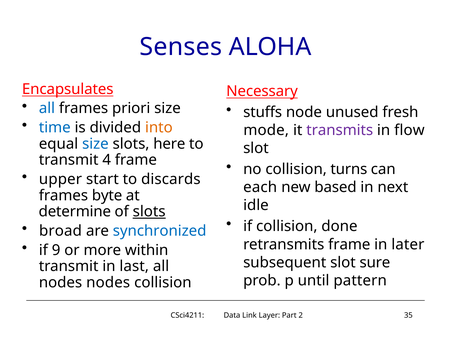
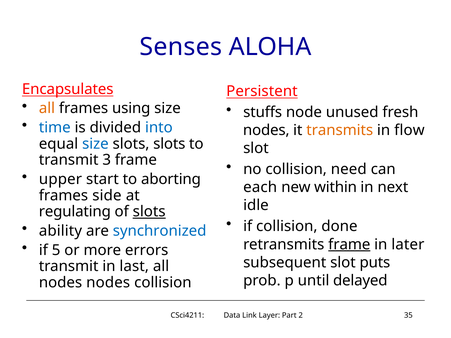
Necessary: Necessary -> Persistent
all at (47, 108) colour: blue -> orange
priori: priori -> using
into colour: orange -> blue
mode at (266, 130): mode -> nodes
transmits colour: purple -> orange
slots here: here -> slots
4: 4 -> 3
turns: turns -> need
discards: discards -> aborting
based: based -> within
byte: byte -> side
determine: determine -> regulating
broad: broad -> ability
frame at (349, 245) underline: none -> present
9: 9 -> 5
within: within -> errors
sure: sure -> puts
pattern: pattern -> delayed
